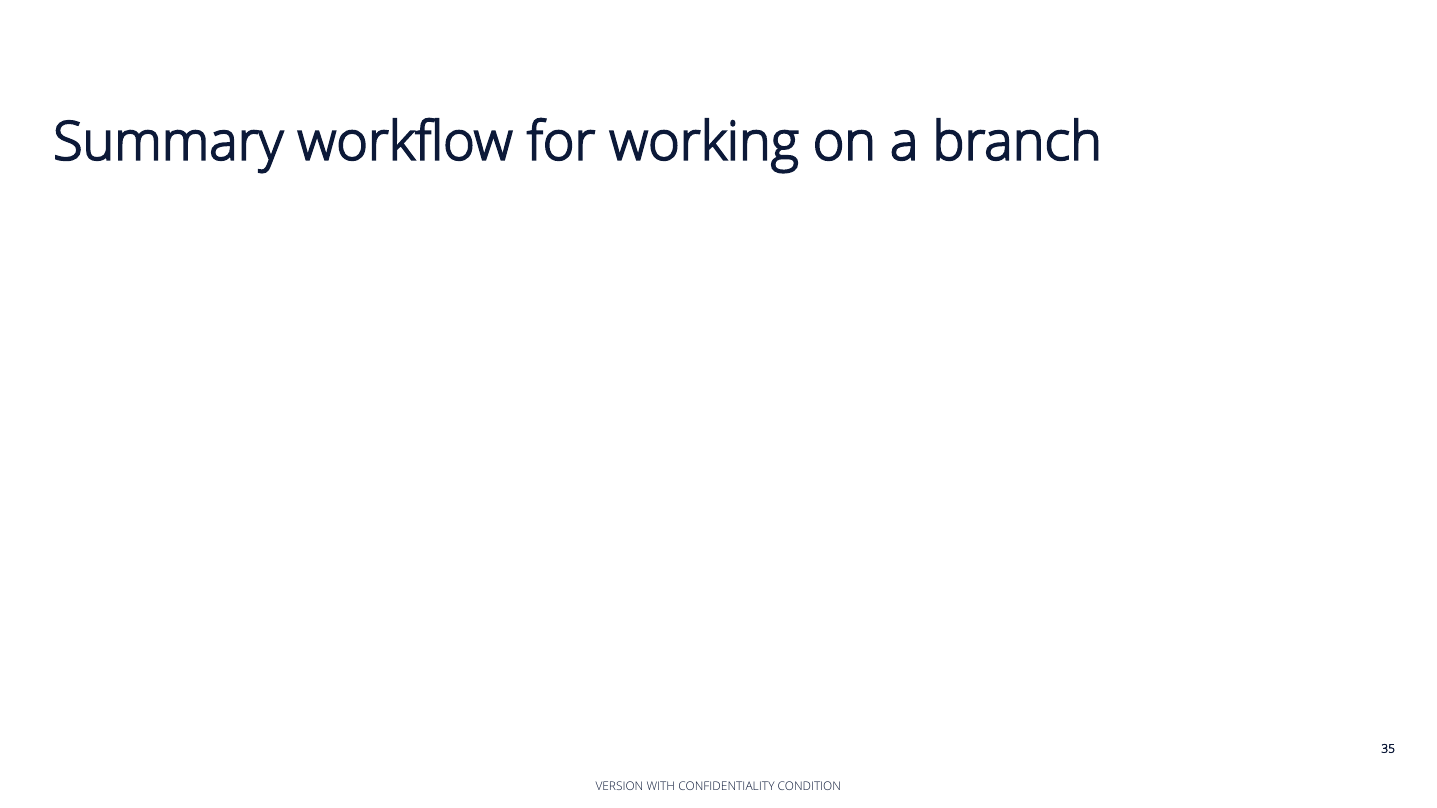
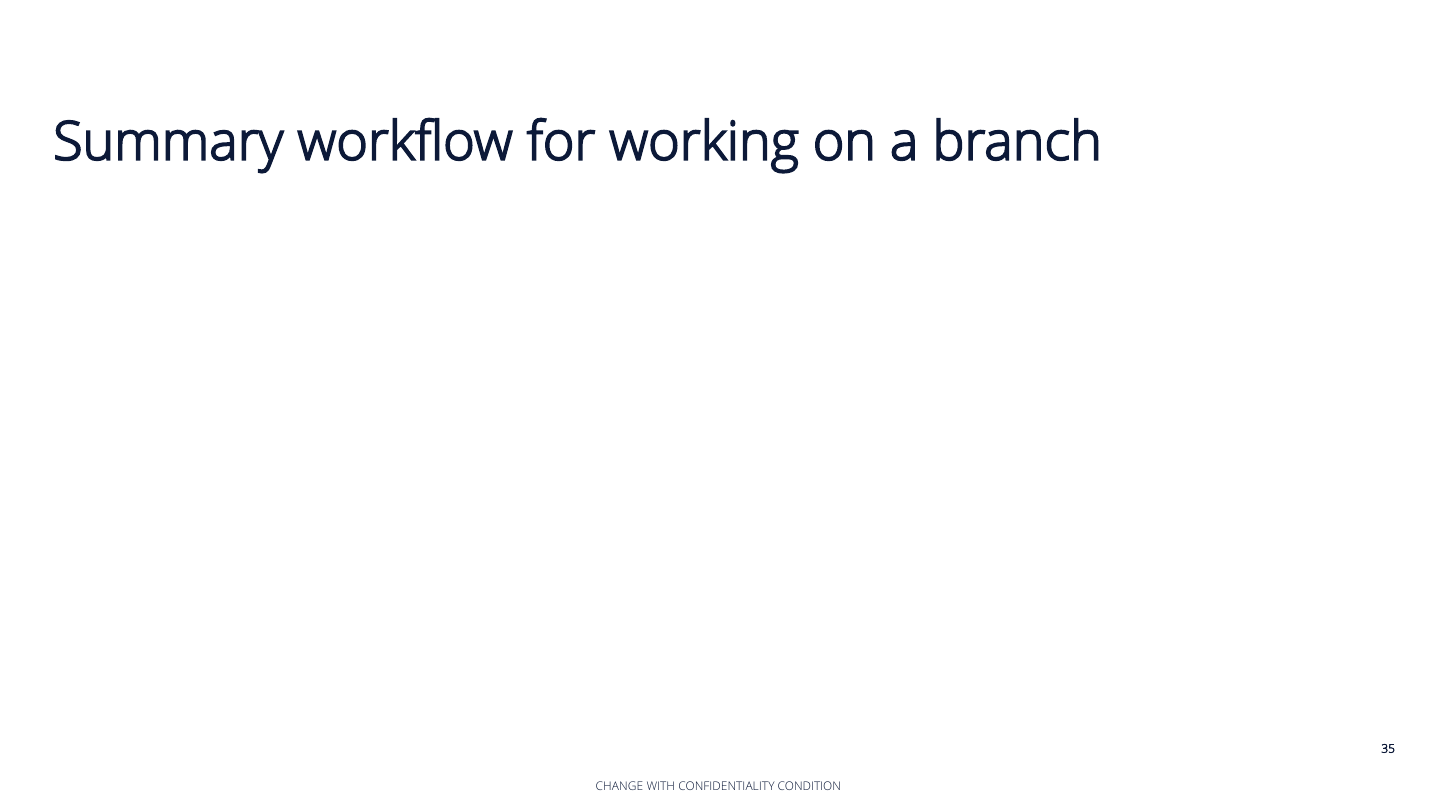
VERSION: VERSION -> CHANGE
